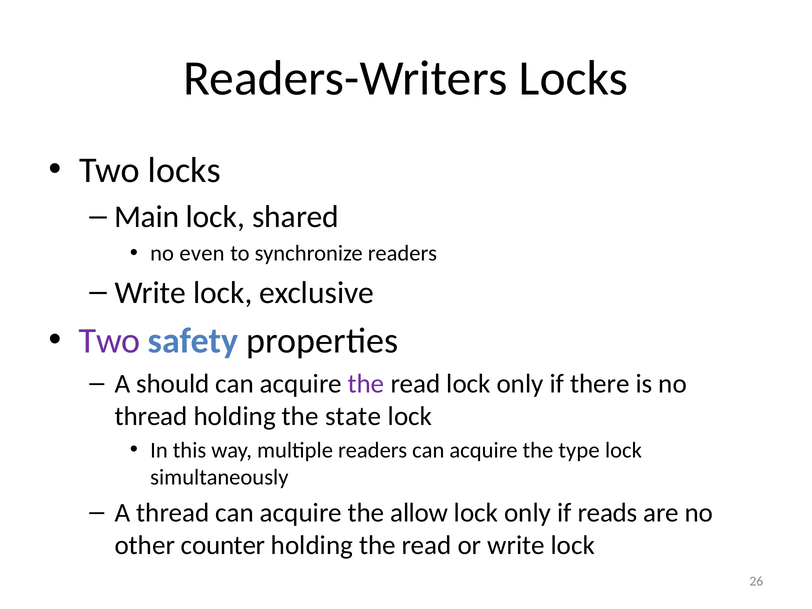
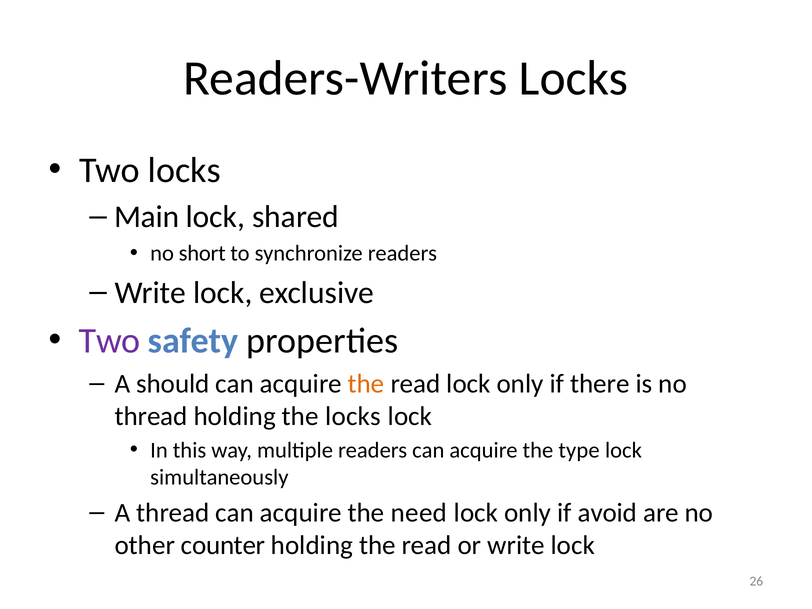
even: even -> short
the at (366, 384) colour: purple -> orange
the state: state -> locks
allow: allow -> need
reads: reads -> avoid
